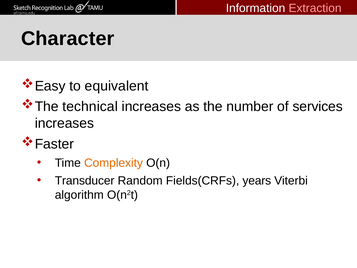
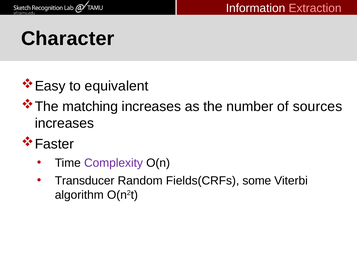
technical: technical -> matching
services: services -> sources
Complexity colour: orange -> purple
years: years -> some
